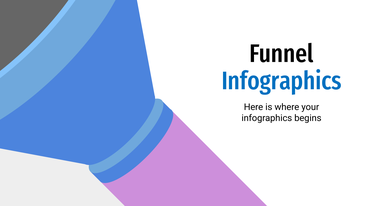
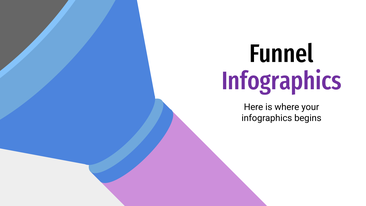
Infographics at (281, 81) colour: blue -> purple
